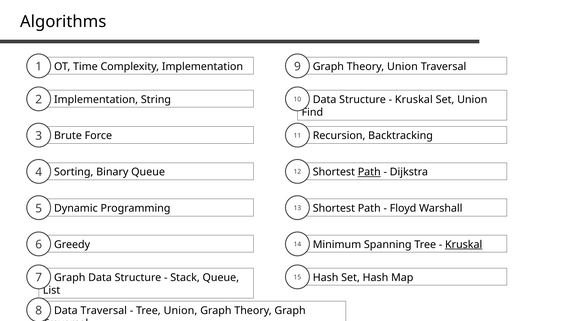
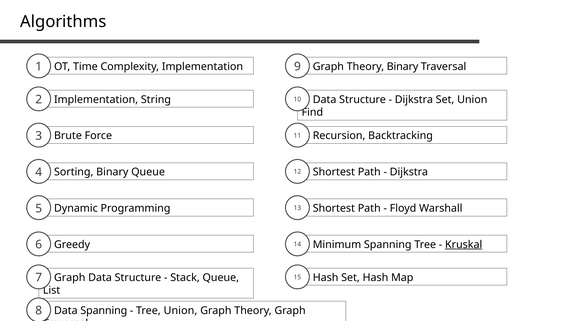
Theory Union: Union -> Binary
Kruskal at (414, 100): Kruskal -> Dijkstra
Path at (369, 172) underline: present -> none
Data Traversal: Traversal -> Spanning
